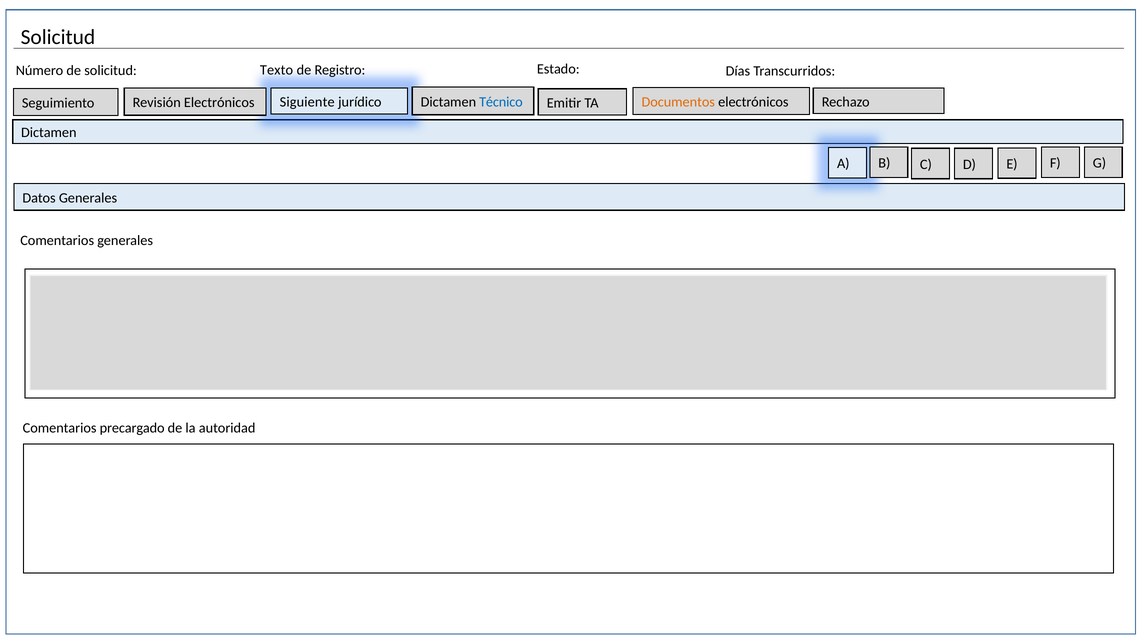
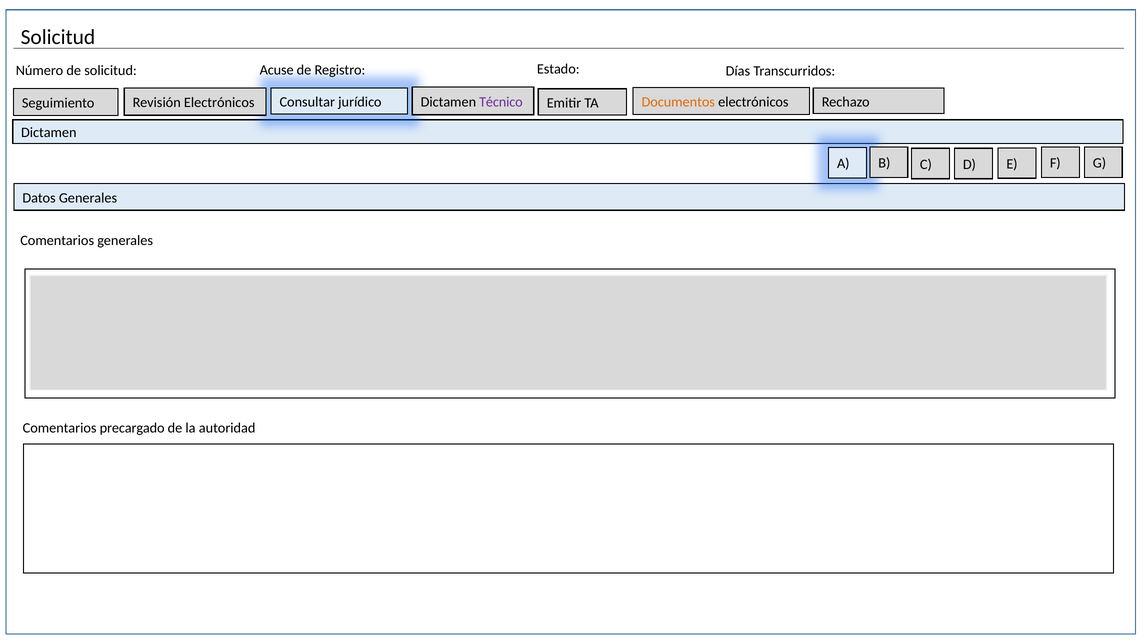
Texto: Texto -> Acuse
Técnico colour: blue -> purple
Siguiente: Siguiente -> Consultar
